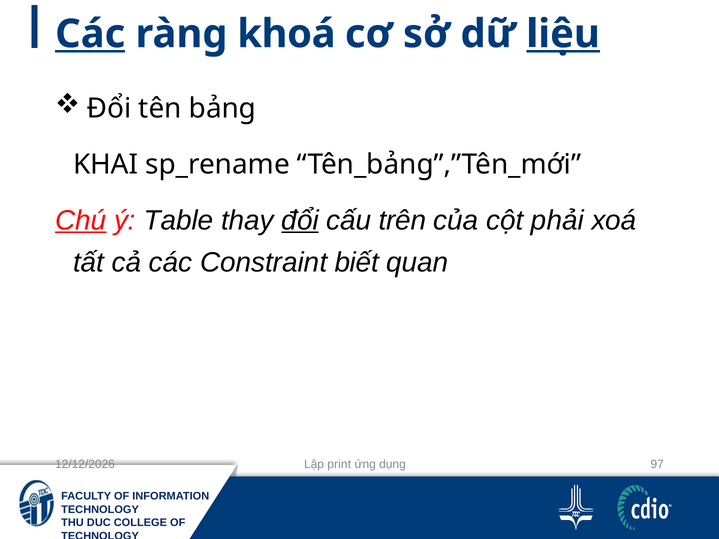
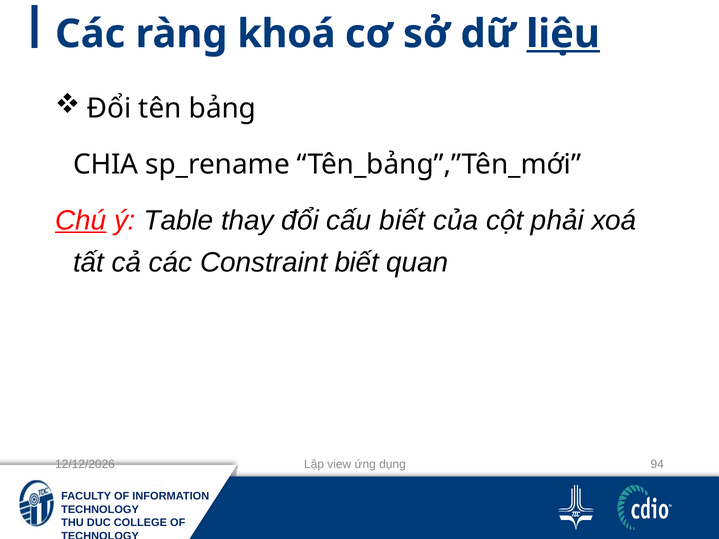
Các at (90, 34) underline: present -> none
KHAI: KHAI -> CHIA
đổi at (300, 220) underline: present -> none
cấu trên: trên -> biết
print: print -> view
97: 97 -> 94
